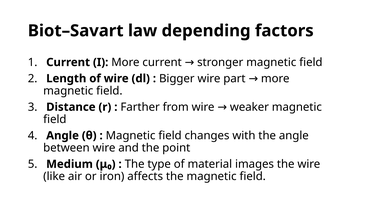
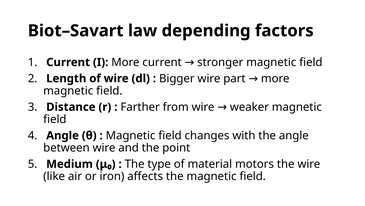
images: images -> motors
